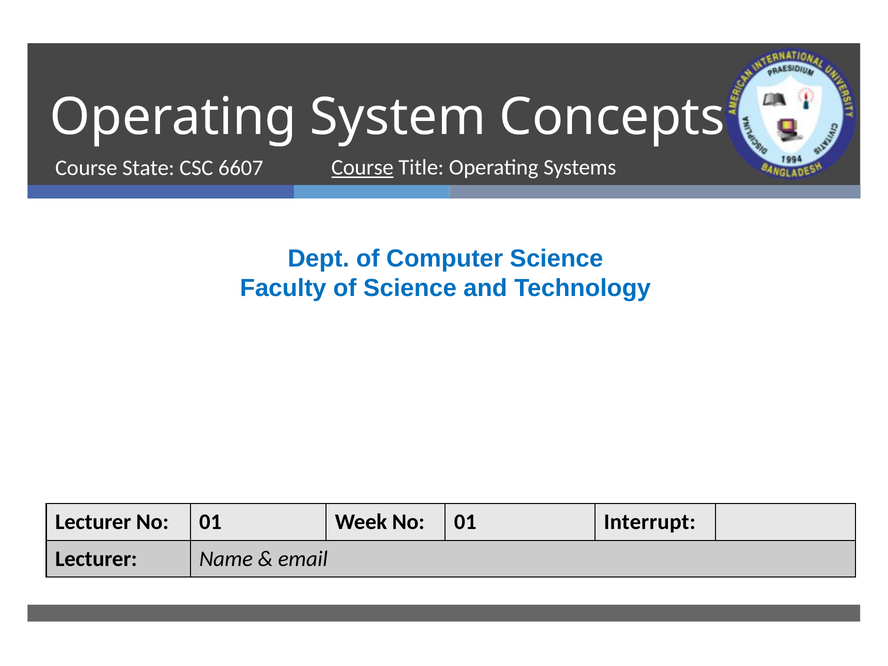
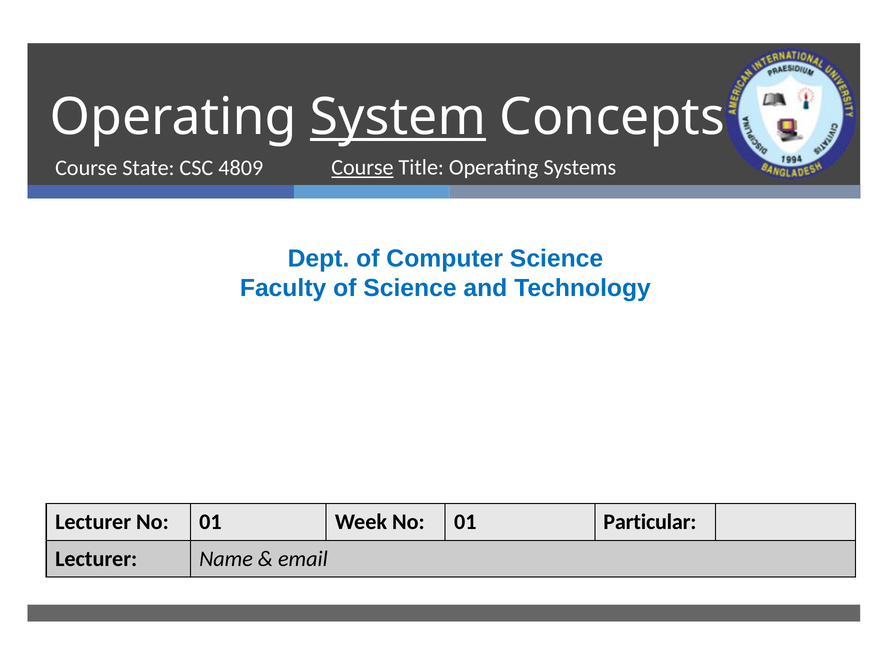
System underline: none -> present
6607: 6607 -> 4809
Interrupt: Interrupt -> Particular
